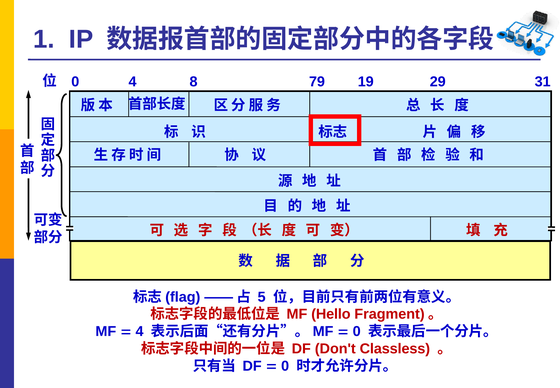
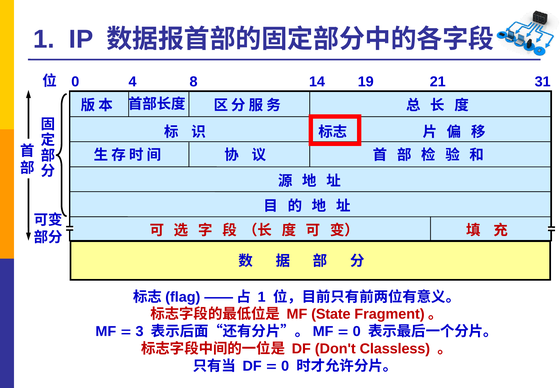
79: 79 -> 14
29: 29 -> 21
5 at (262, 297): 5 -> 1
Hello: Hello -> State
4 at (140, 331): 4 -> 3
